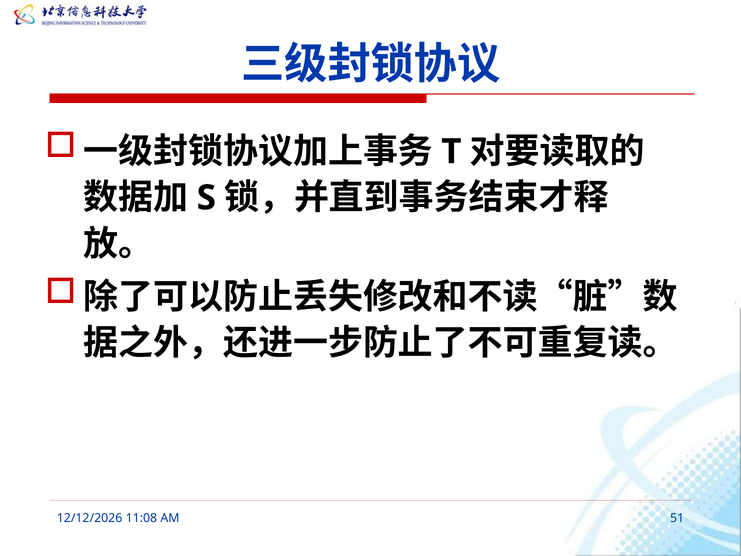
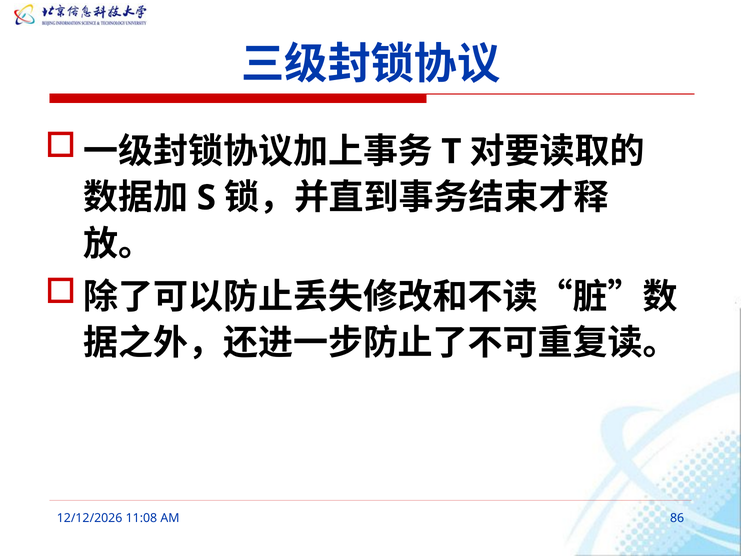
51: 51 -> 86
